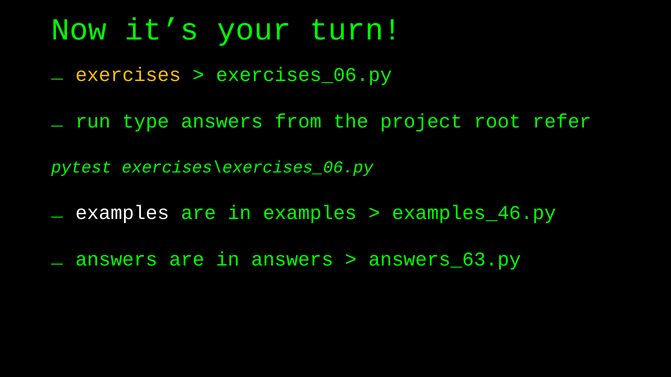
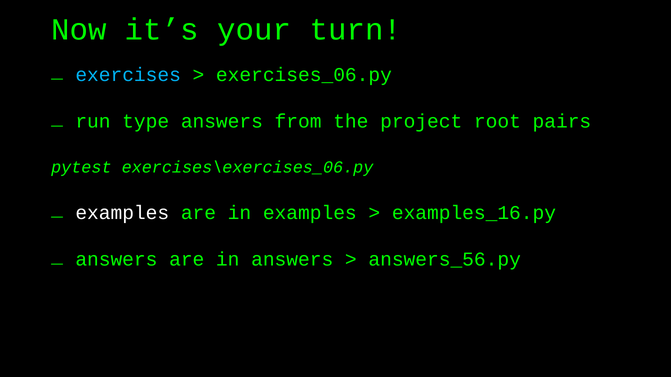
exercises colour: yellow -> light blue
refer: refer -> pairs
examples_46.py: examples_46.py -> examples_16.py
answers_63.py: answers_63.py -> answers_56.py
